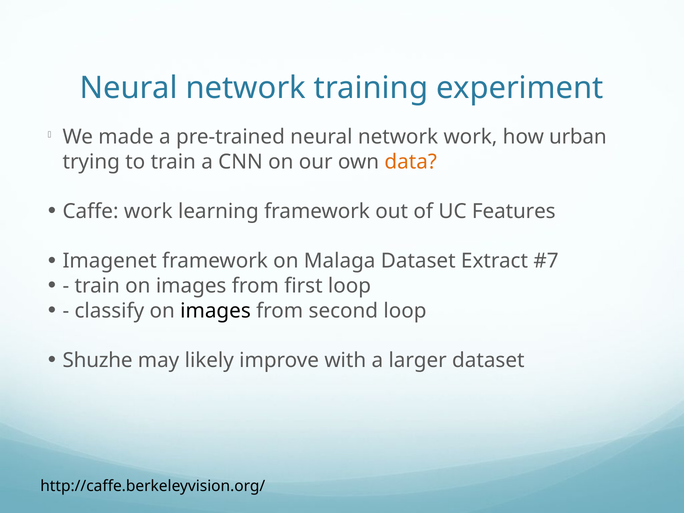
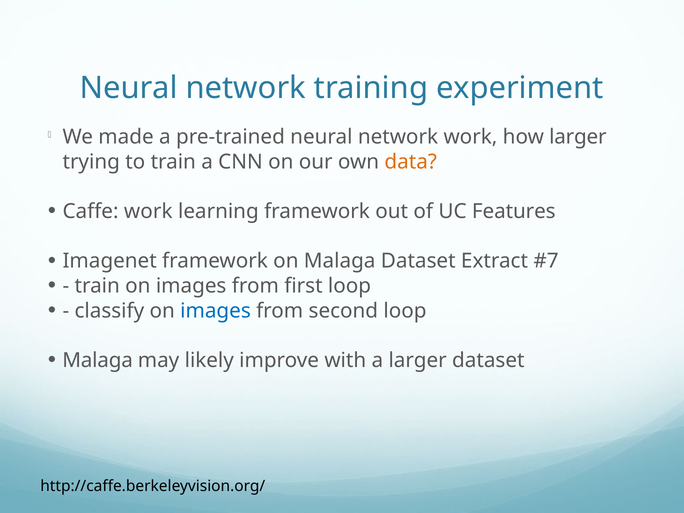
how urban: urban -> larger
images at (215, 311) colour: black -> blue
Shuzhe at (98, 360): Shuzhe -> Malaga
